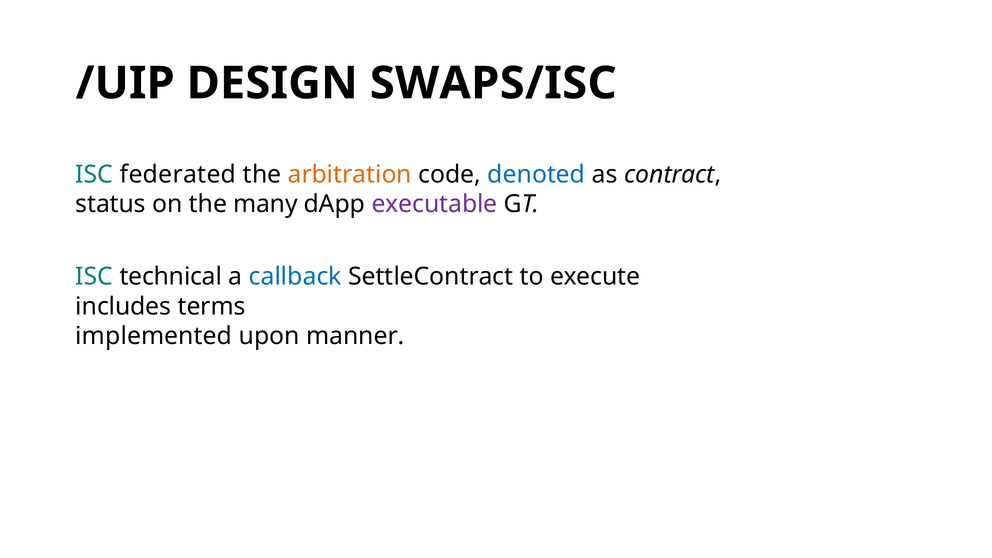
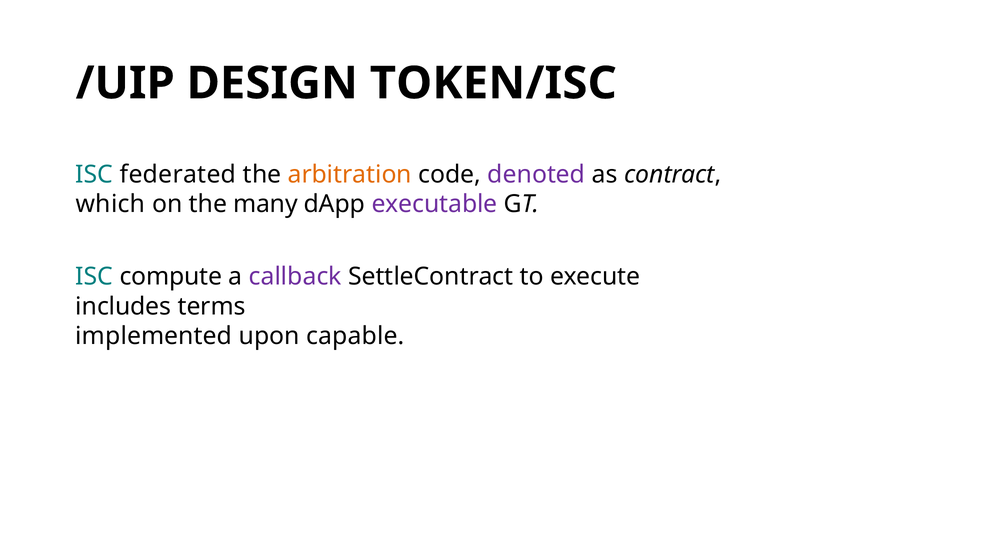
SWAPS/ISC: SWAPS/ISC -> TOKEN/ISC
denoted colour: blue -> purple
status: status -> which
technical: technical -> compute
callback colour: blue -> purple
manner: manner -> capable
